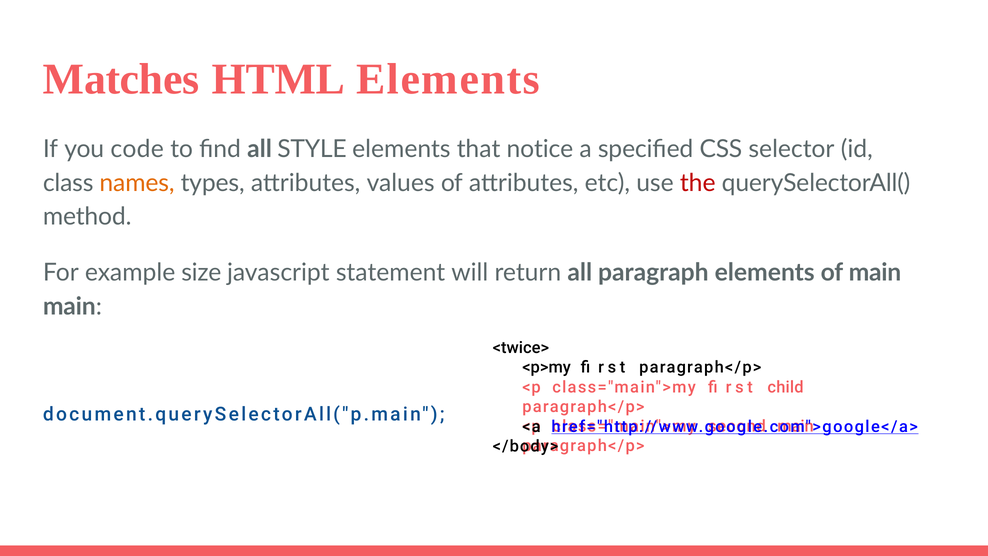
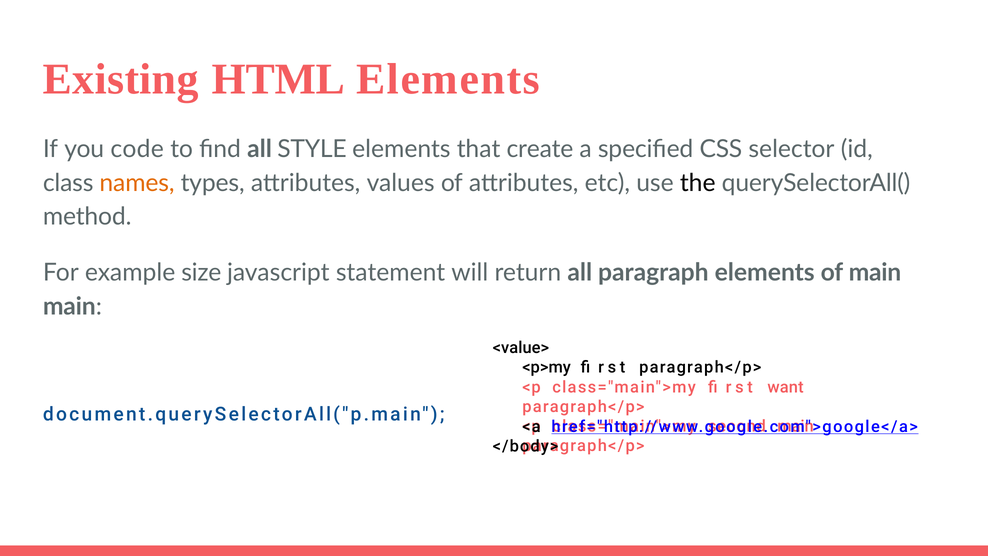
Matches: Matches -> Existing
notice: notice -> create
the colour: red -> black
<twice>: <twice> -> <value>
child: child -> want
